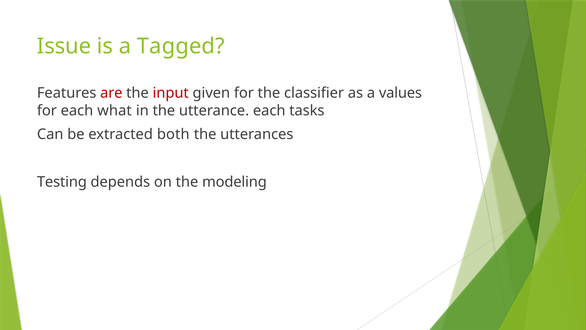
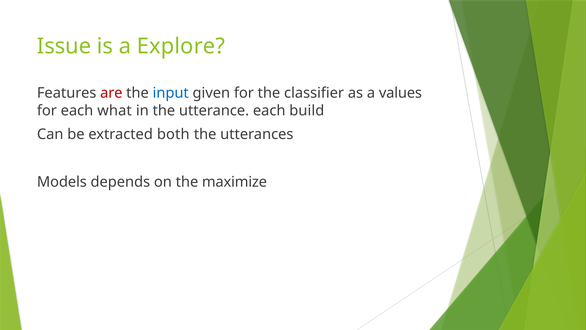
Tagged: Tagged -> Explore
input colour: red -> blue
tasks: tasks -> build
Testing: Testing -> Models
modeling: modeling -> maximize
